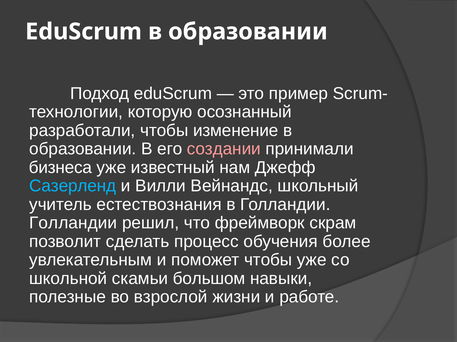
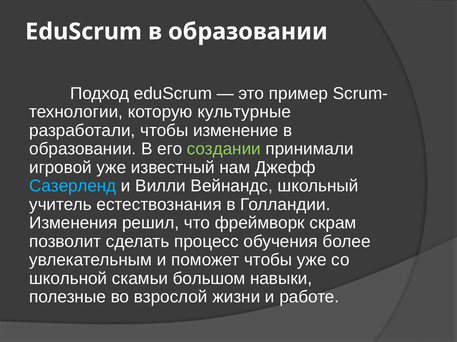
осознанный: осознанный -> культурные
создании colour: pink -> light green
бизнеса: бизнеса -> игровой
Голландии at (73, 223): Голландии -> Изменения
